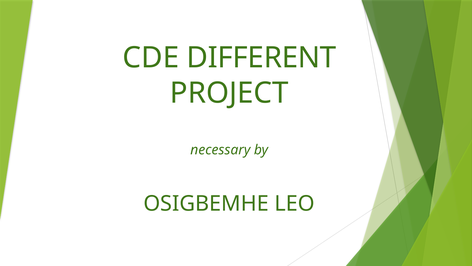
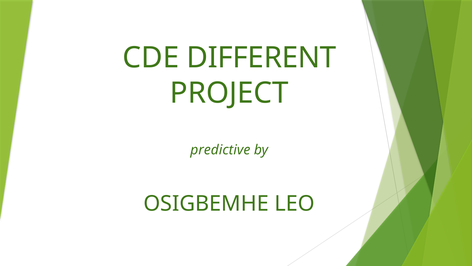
necessary: necessary -> predictive
